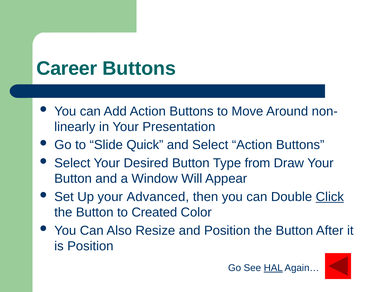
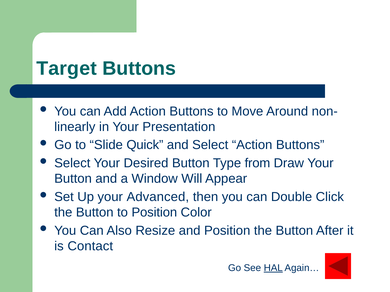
Career: Career -> Target
Click underline: present -> none
to Created: Created -> Position
is Position: Position -> Contact
